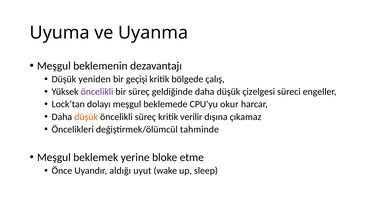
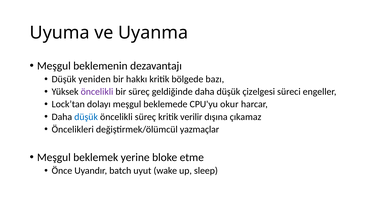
geçişi: geçişi -> hakkı
çalış: çalış -> bazı
düşük at (86, 117) colour: orange -> blue
tahminde: tahminde -> yazmaçlar
aldığı: aldığı -> batch
